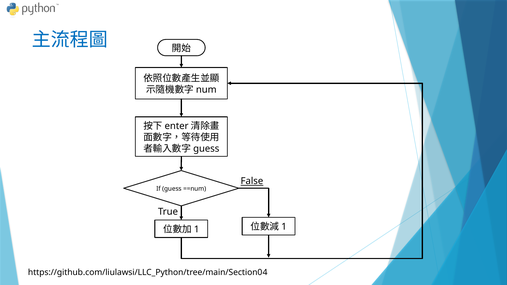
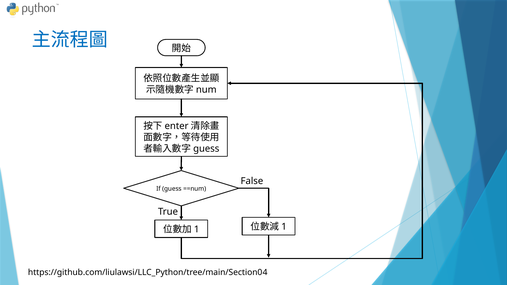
False underline: present -> none
